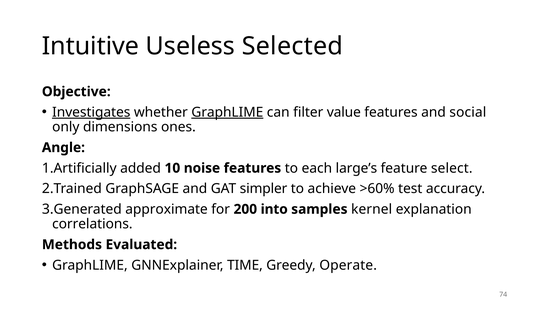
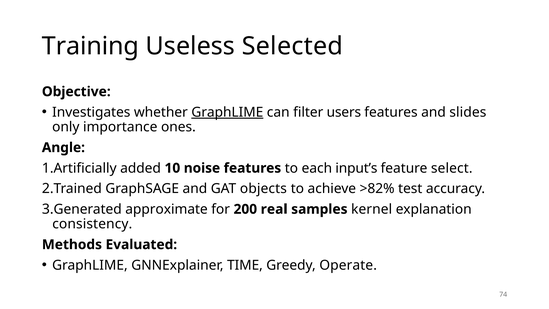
Intuitive: Intuitive -> Training
Investigates underline: present -> none
value: value -> users
social: social -> slides
dimensions: dimensions -> importance
large’s: large’s -> input’s
simpler: simpler -> objects
>60%: >60% -> >82%
into: into -> real
correlations: correlations -> consistency
